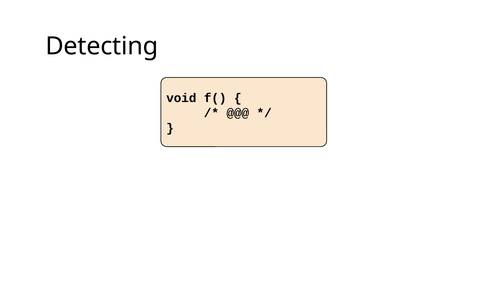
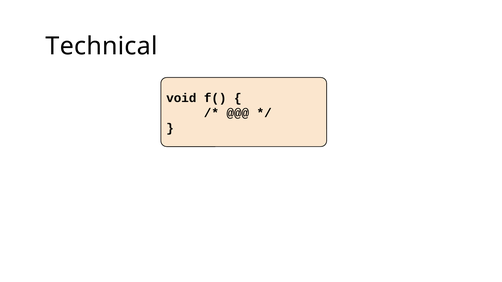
Detecting: Detecting -> Technical
